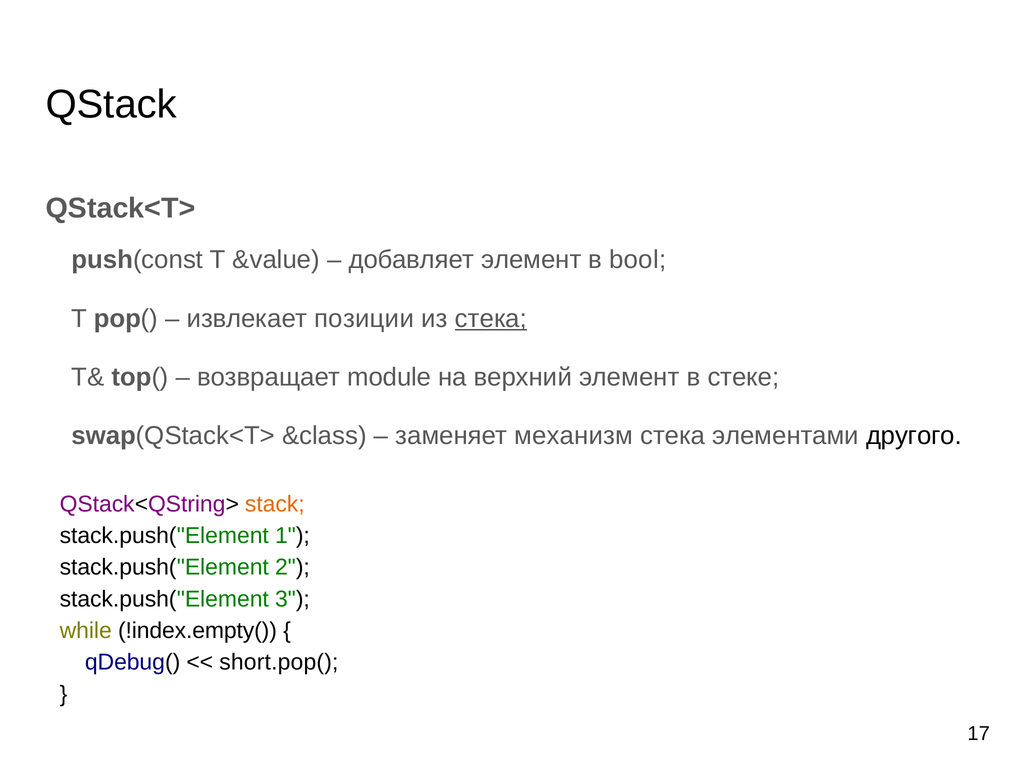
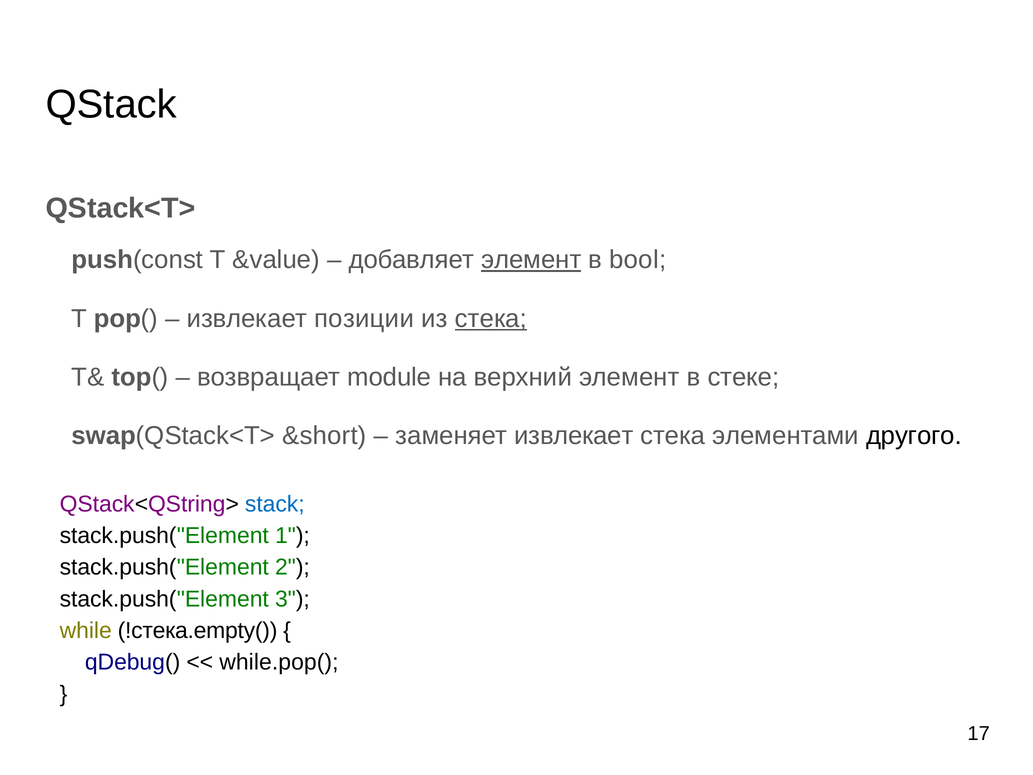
элемент at (531, 260) underline: none -> present
&class: &class -> &short
заменяет механизм: механизм -> извлекает
stack colour: orange -> blue
!index.empty(: !index.empty( -> !стека.empty(
short.pop(: short.pop( -> while.pop(
